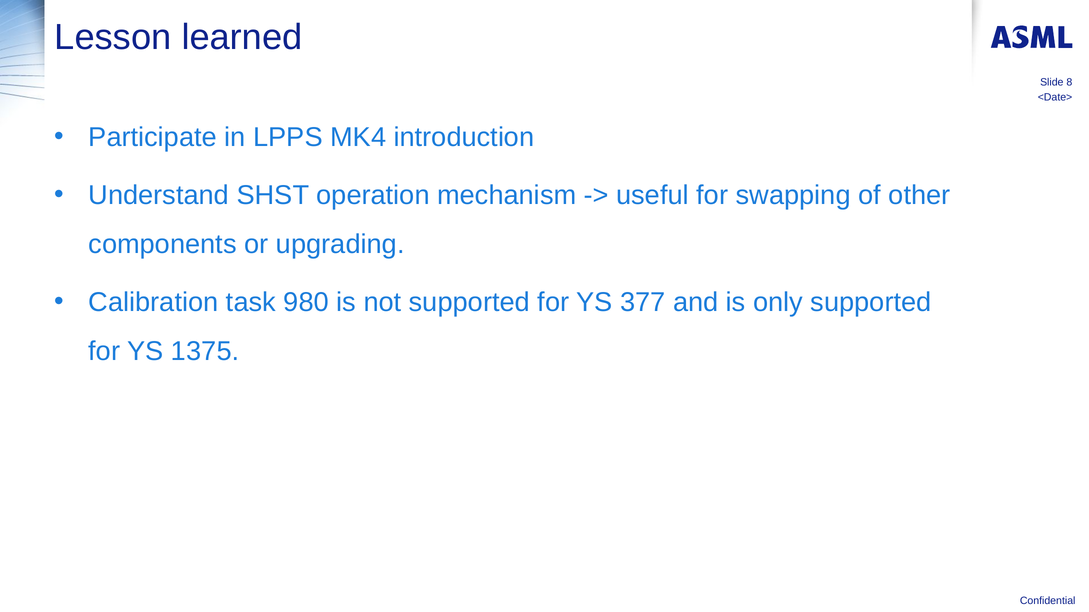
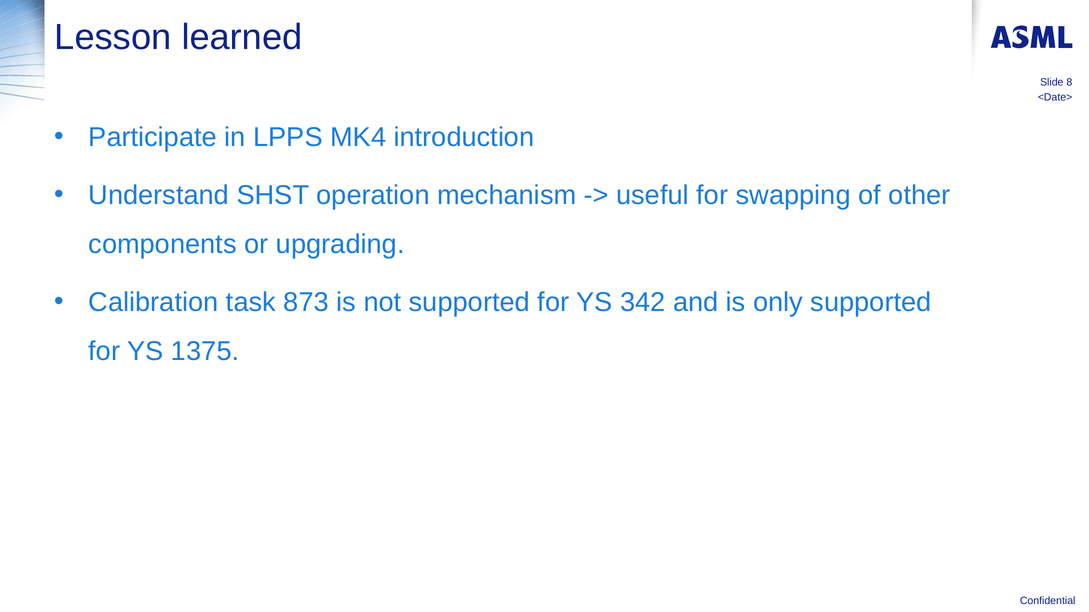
980: 980 -> 873
377: 377 -> 342
